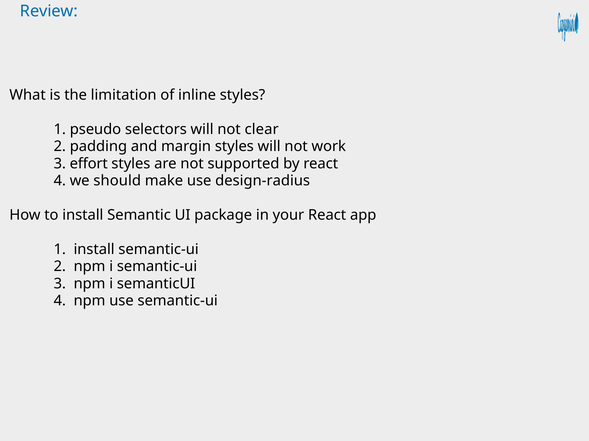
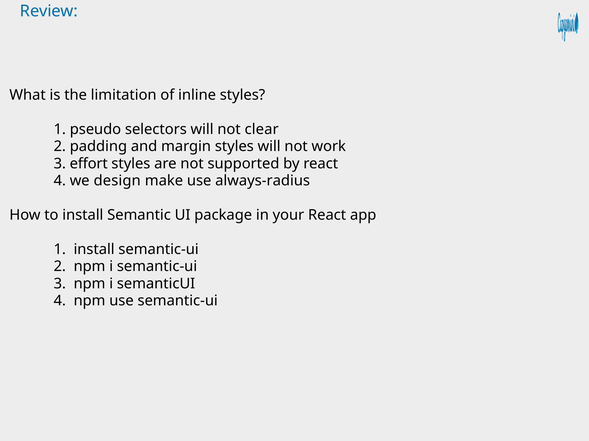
should: should -> design
design-radius: design-radius -> always-radius
